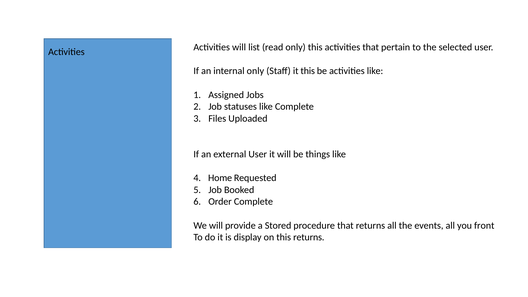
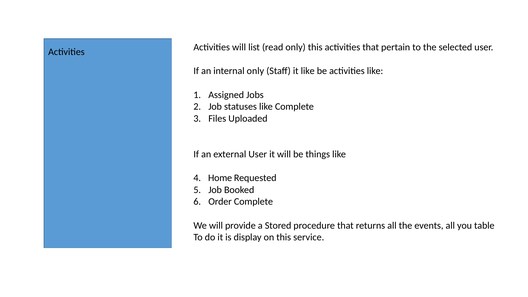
it this: this -> like
front: front -> table
this returns: returns -> service
